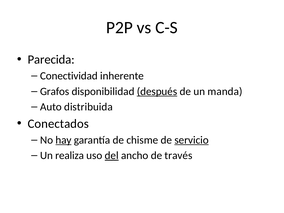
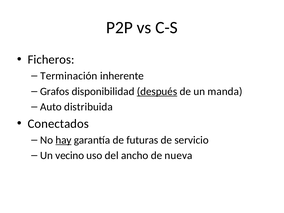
Parecida: Parecida -> Ficheros
Conectividad: Conectividad -> Terminación
chisme: chisme -> futuras
servicio underline: present -> none
realiza: realiza -> vecino
del underline: present -> none
través: través -> nueva
